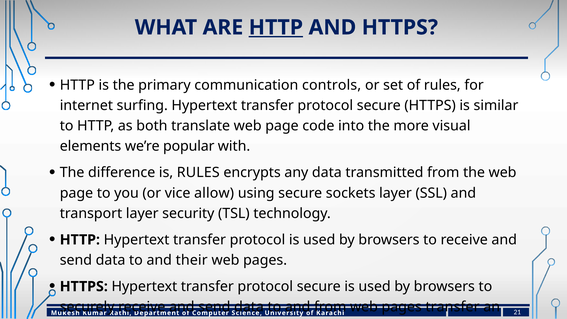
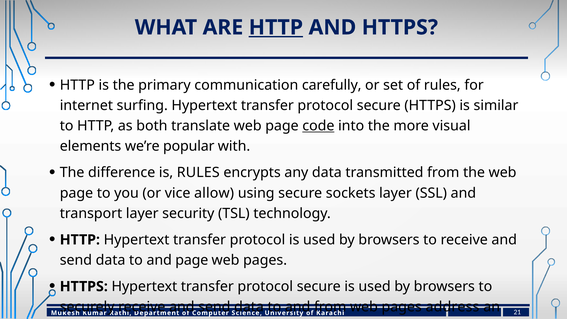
controls: controls -> carefully
code underline: none -> present
and their: their -> page
pages transfer: transfer -> address
